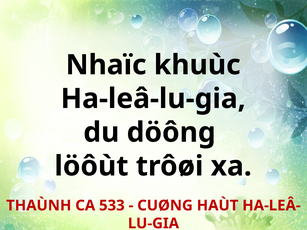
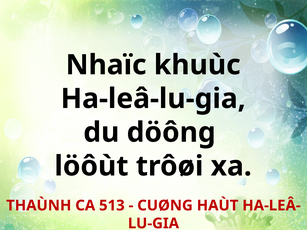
533: 533 -> 513
